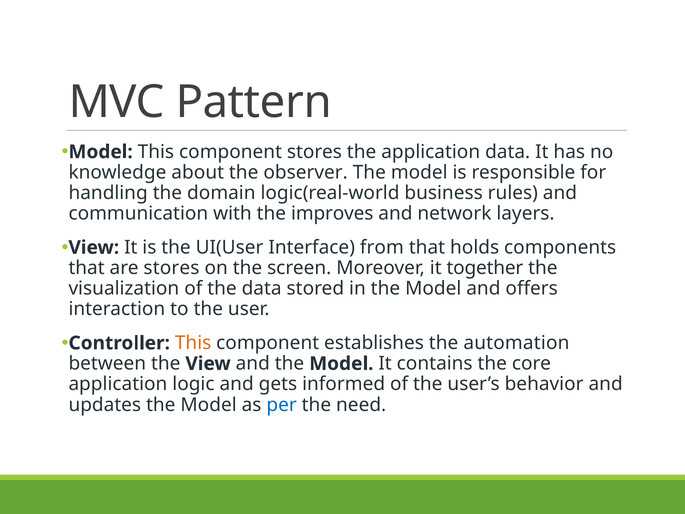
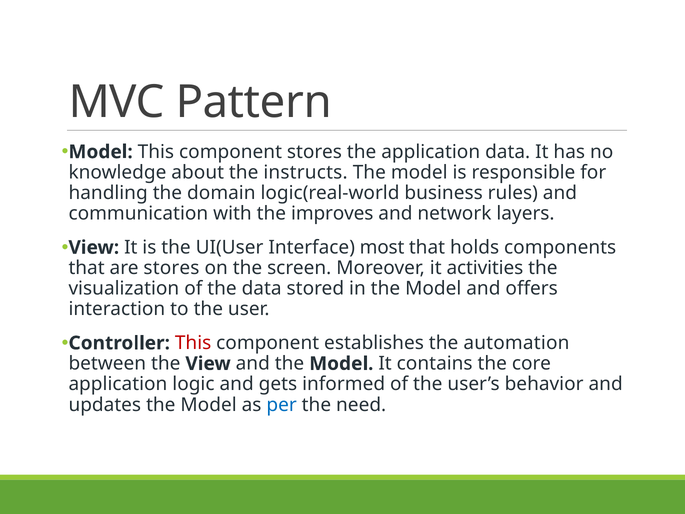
observer: observer -> instructs
from: from -> most
together: together -> activities
This at (193, 343) colour: orange -> red
